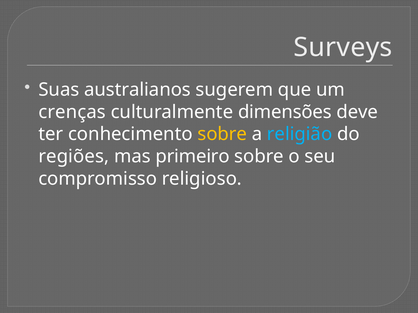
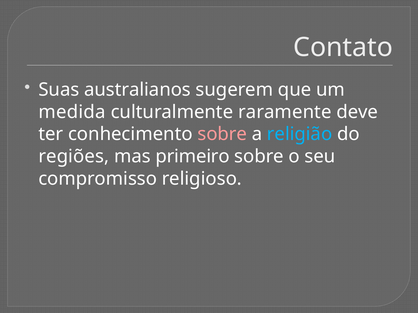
Surveys: Surveys -> Contato
crenças: crenças -> medida
dimensões: dimensões -> raramente
sobre at (222, 134) colour: yellow -> pink
